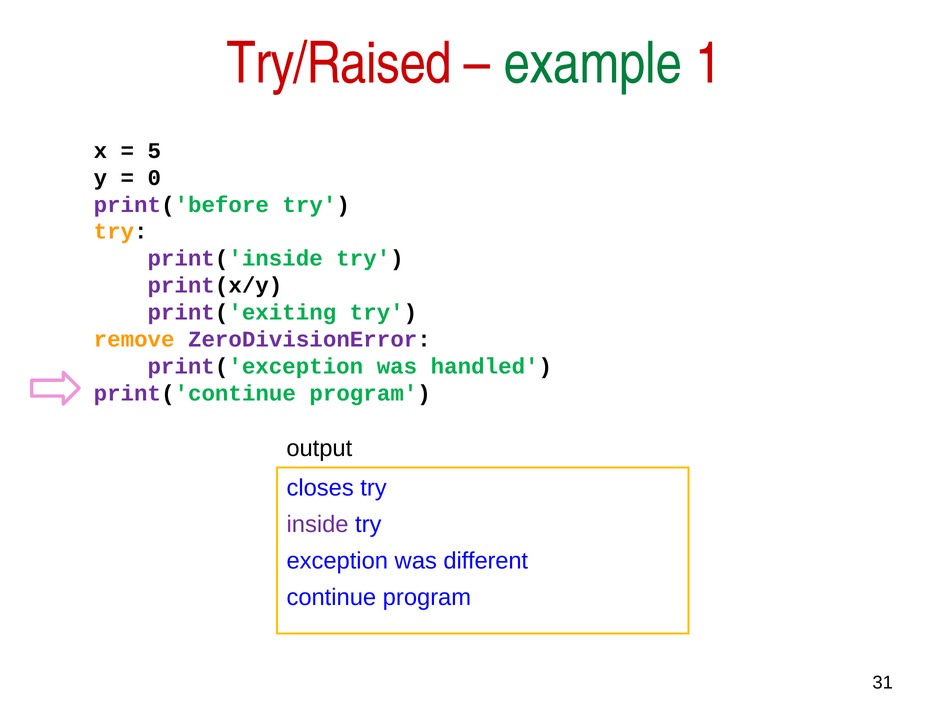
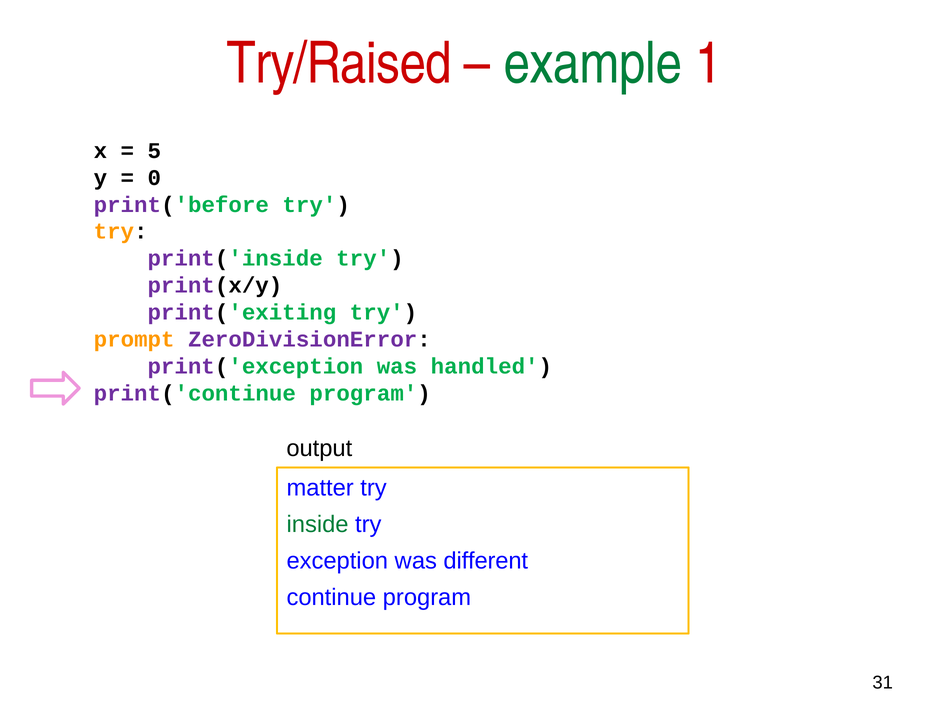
remove: remove -> prompt
closes: closes -> matter
inside colour: purple -> green
